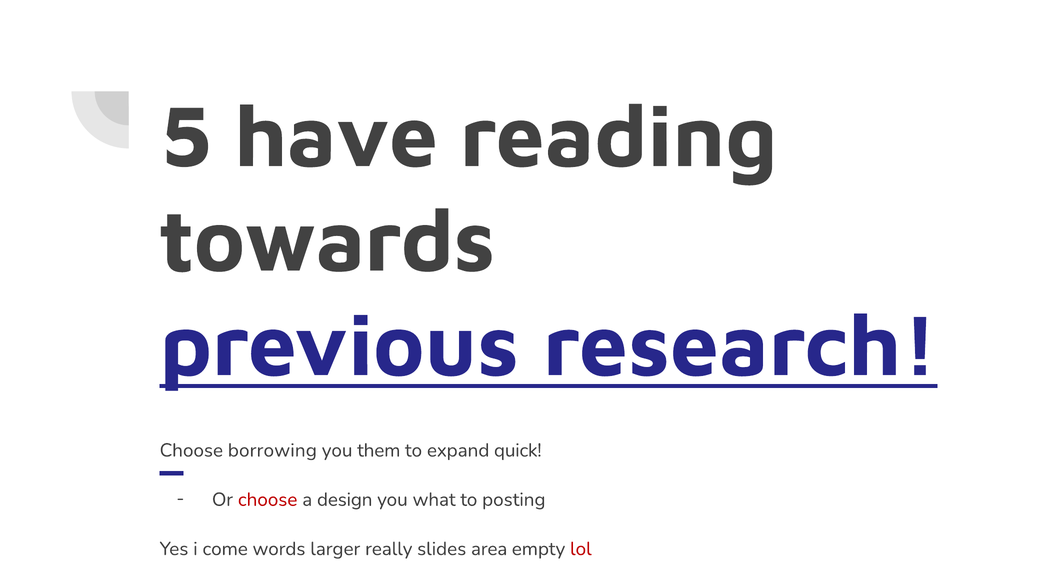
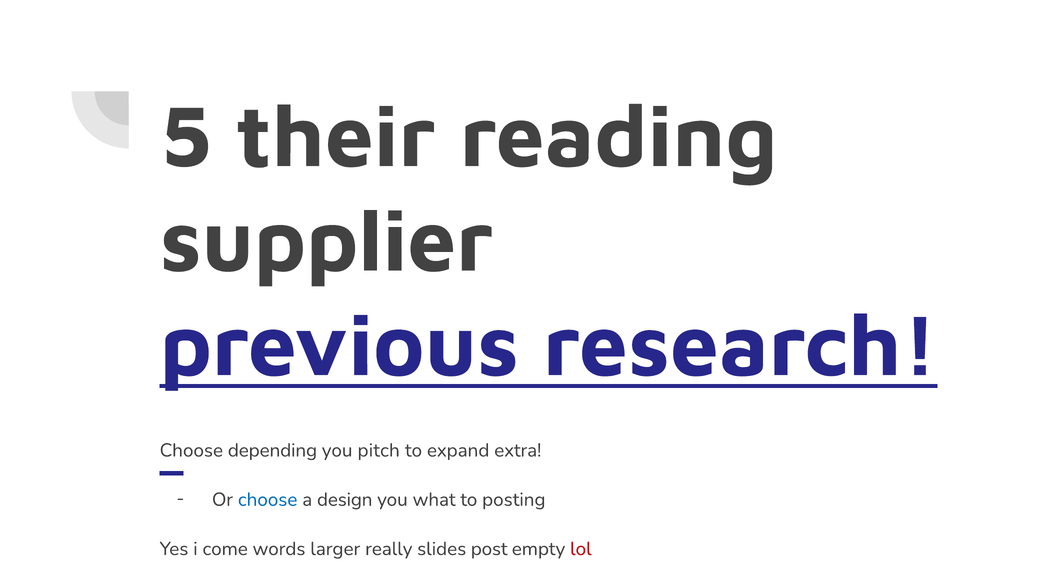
have: have -> their
towards: towards -> supplier
borrowing: borrowing -> depending
them: them -> pitch
quick: quick -> extra
choose at (268, 500) colour: red -> blue
area: area -> post
